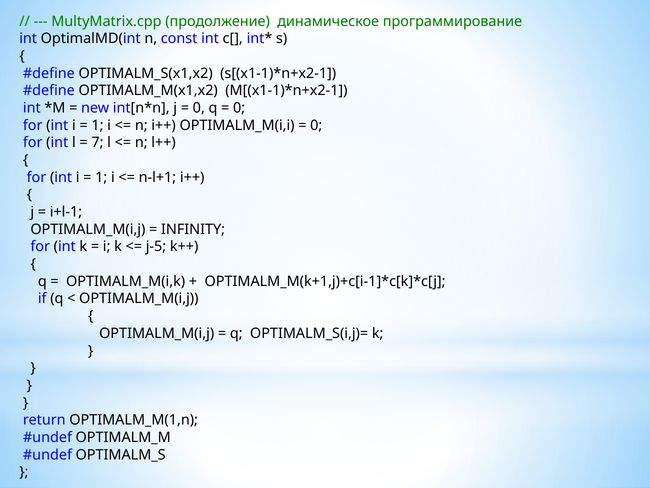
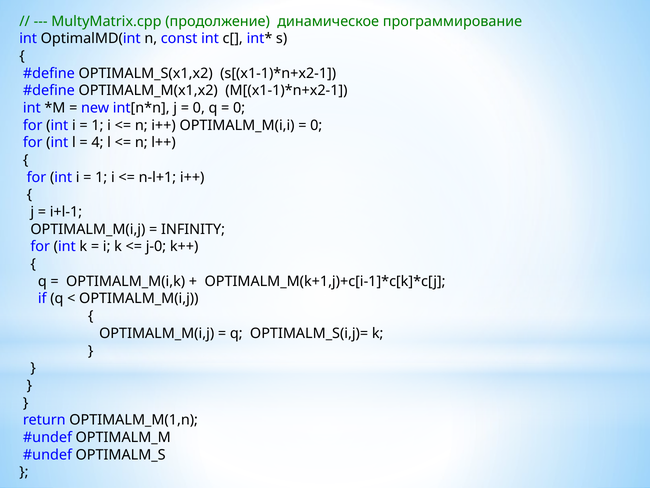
7: 7 -> 4
j-5: j-5 -> j-0
